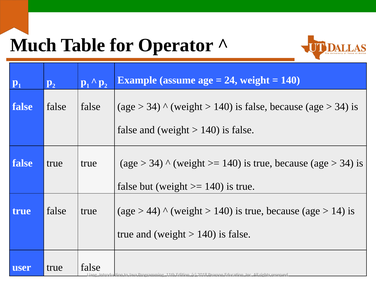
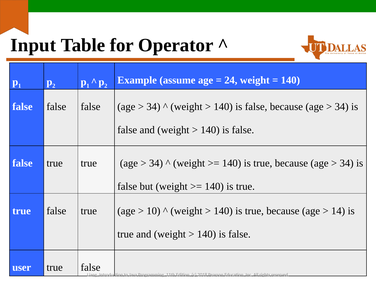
Much: Much -> Input
44: 44 -> 10
